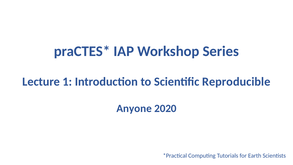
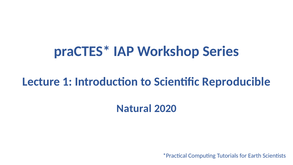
Anyone: Anyone -> Natural
